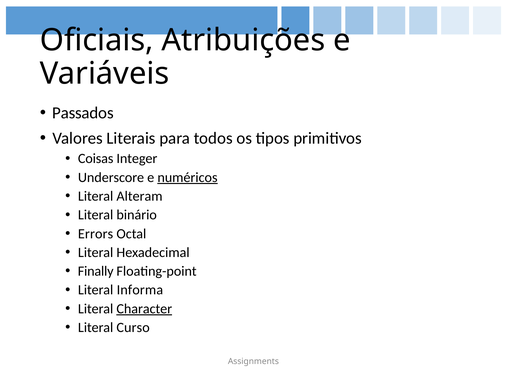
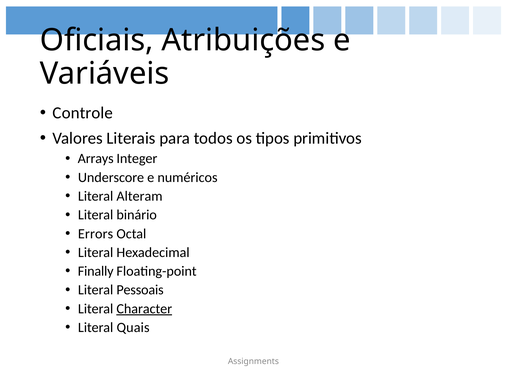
Passados: Passados -> Controle
Coisas: Coisas -> Arrays
numéricos underline: present -> none
Informa: Informa -> Pessoais
Curso: Curso -> Quais
